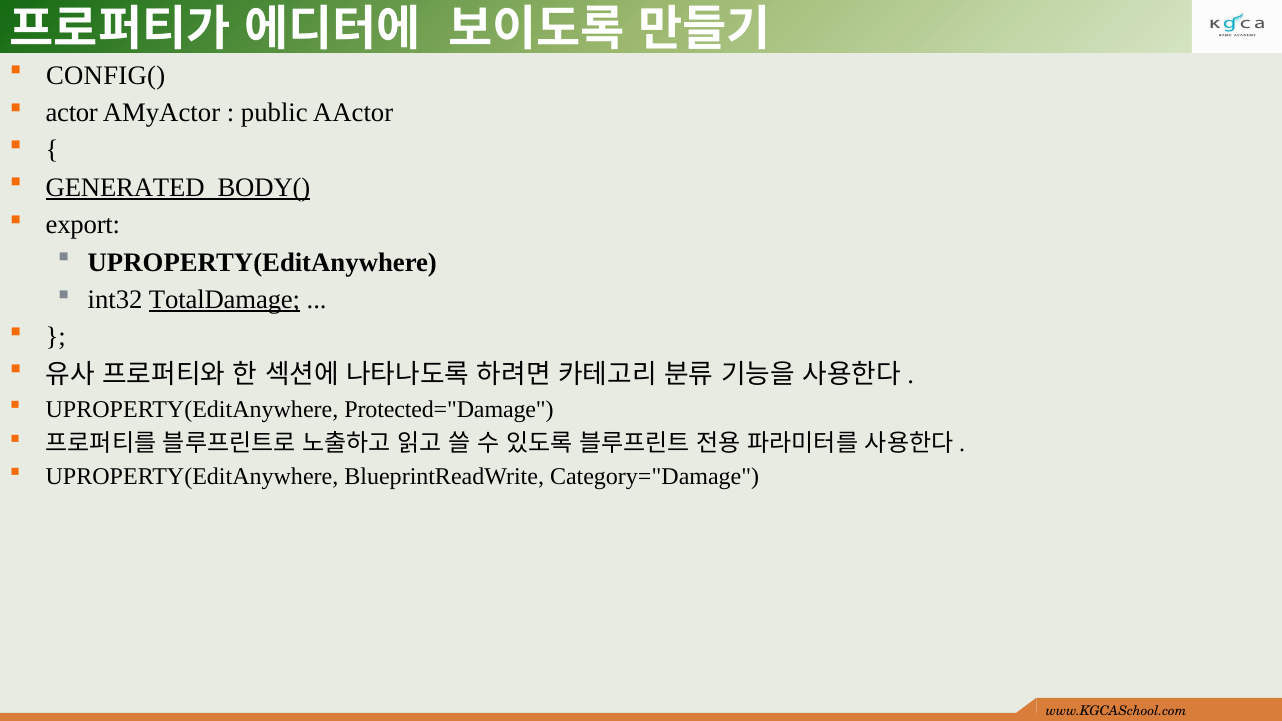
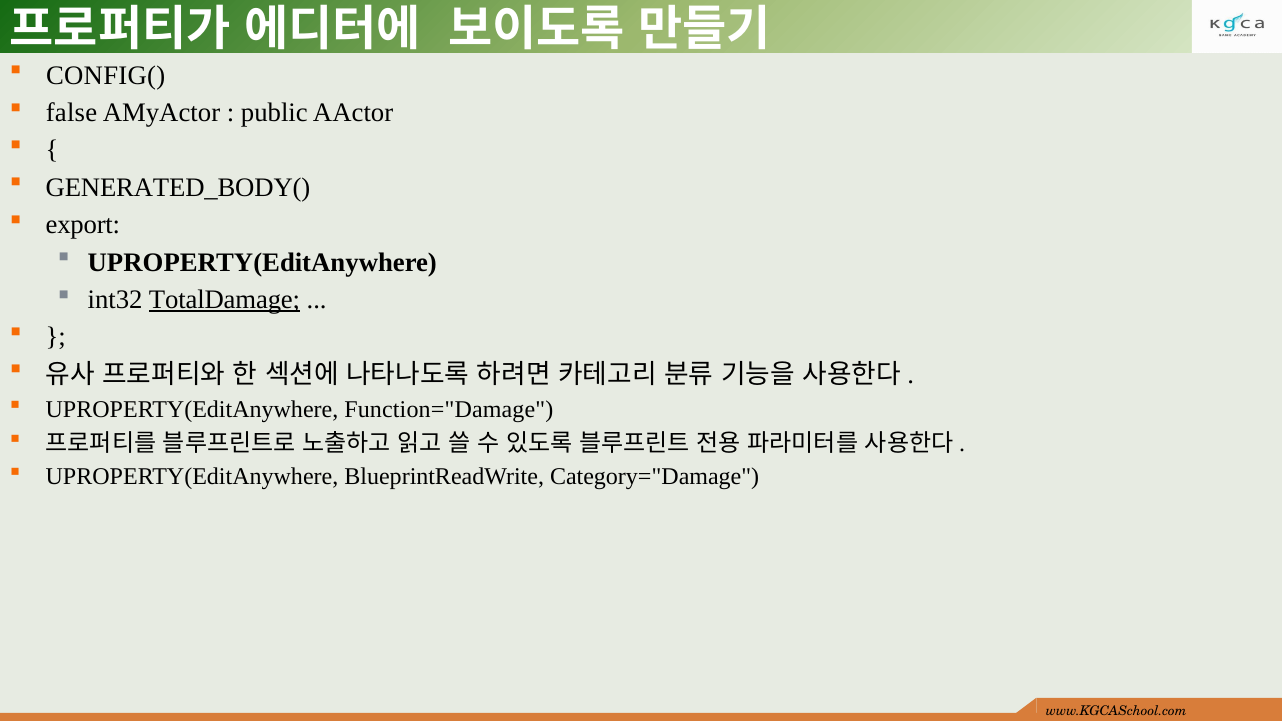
actor: actor -> false
GENERATED_BODY( underline: present -> none
Protected="Damage: Protected="Damage -> Function="Damage
